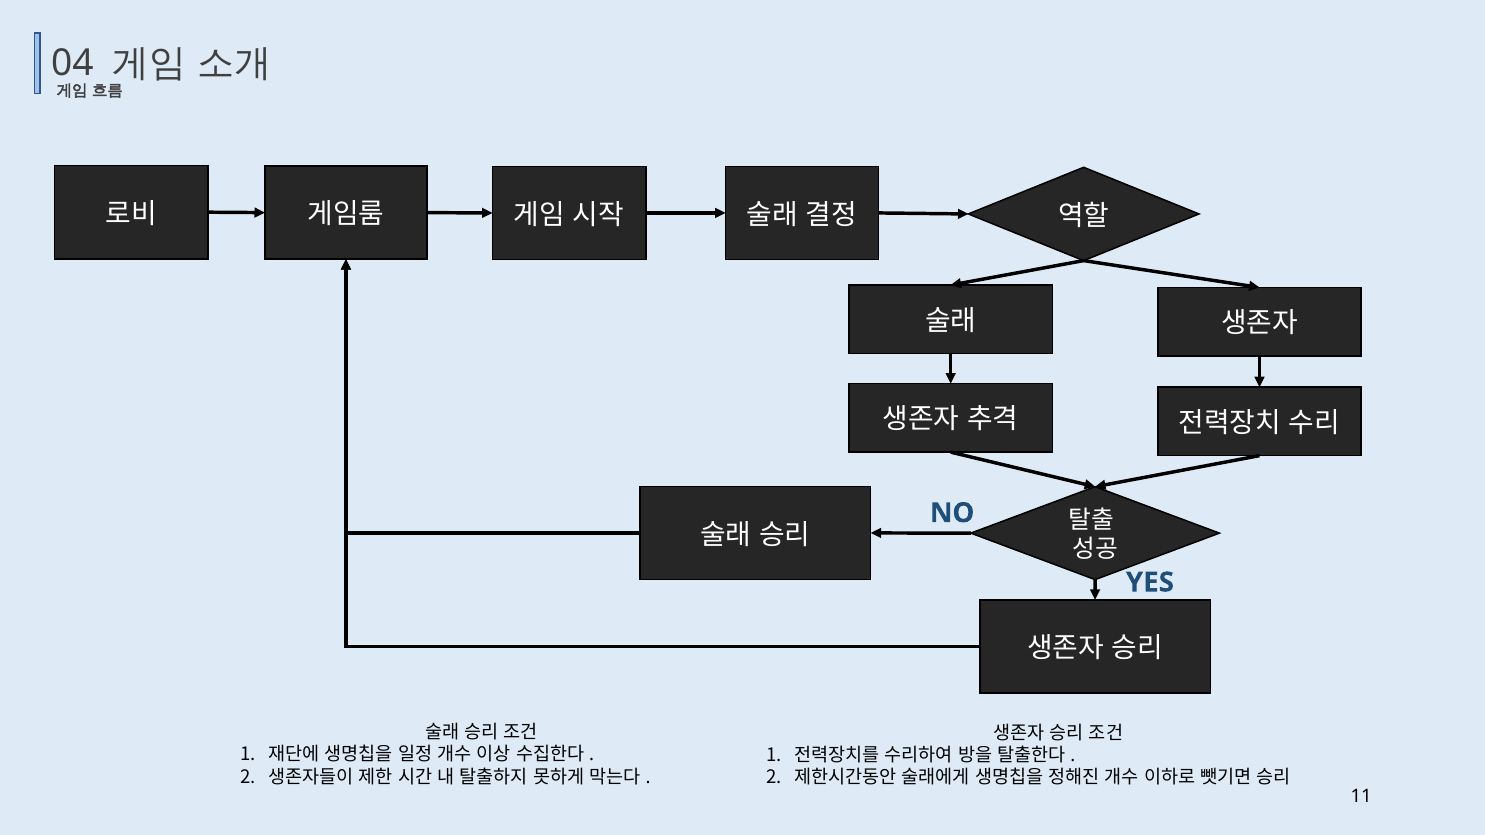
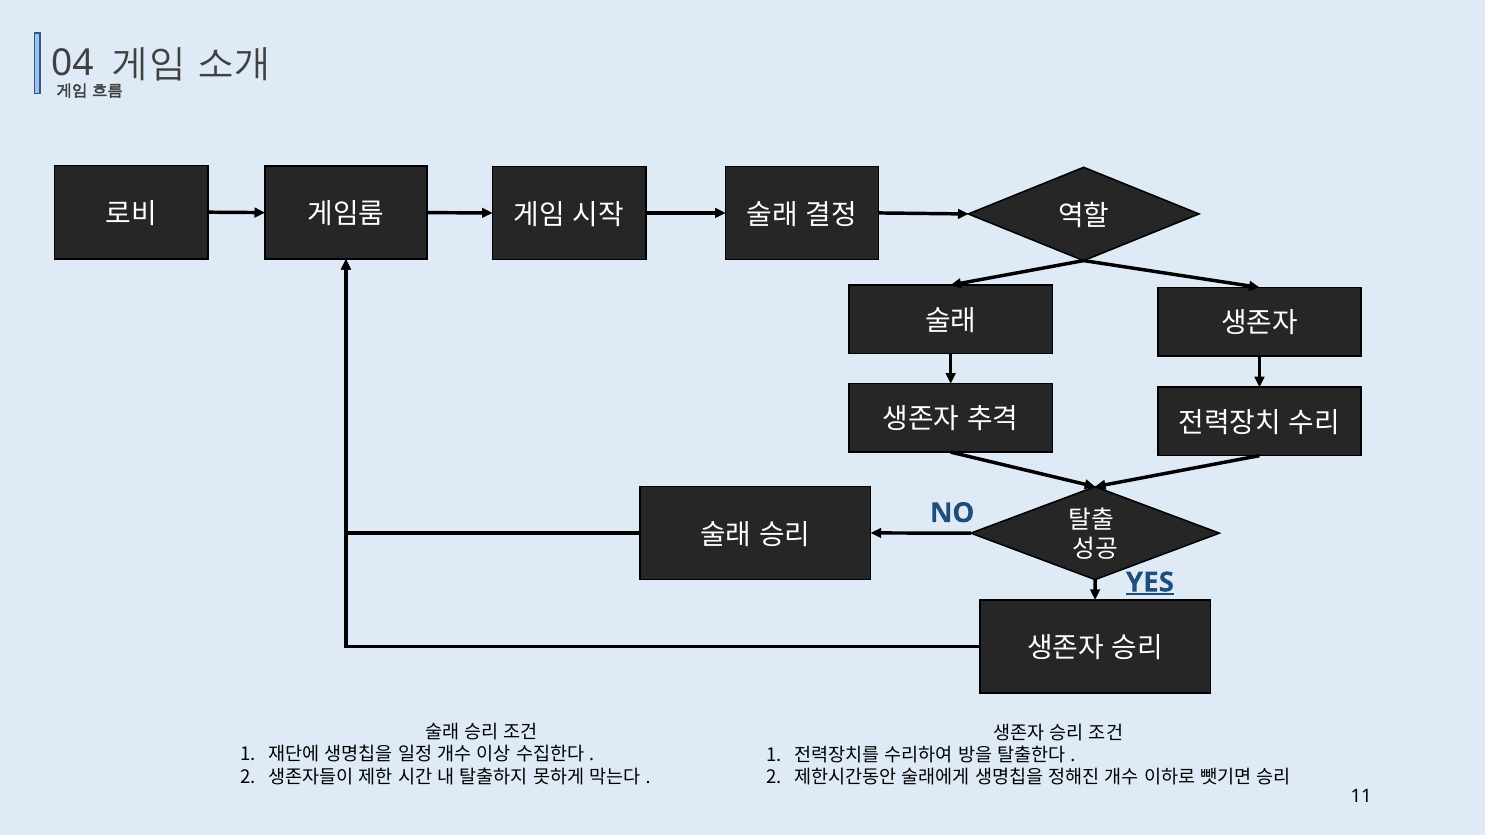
YES underline: none -> present
